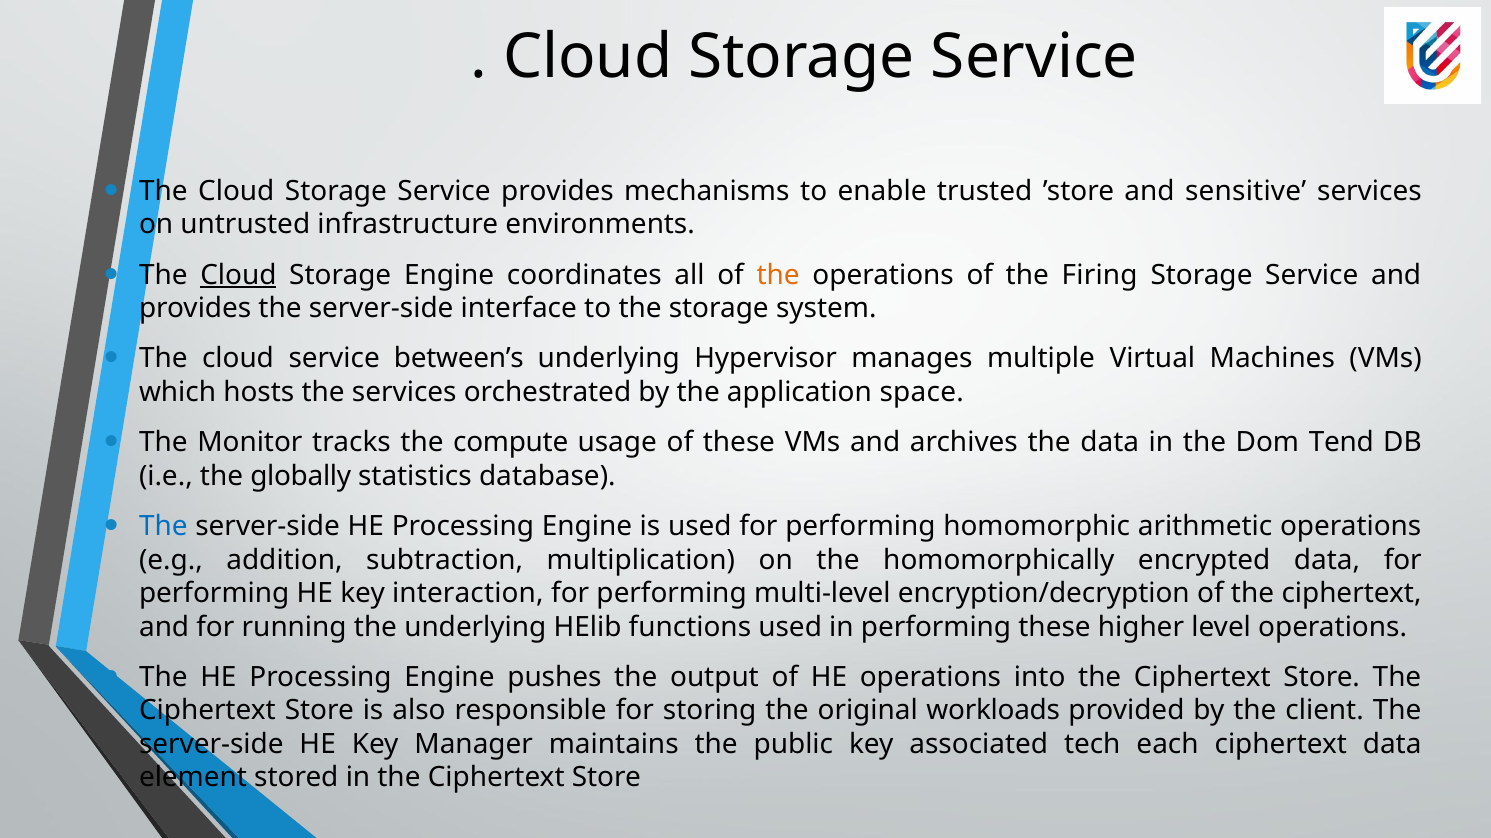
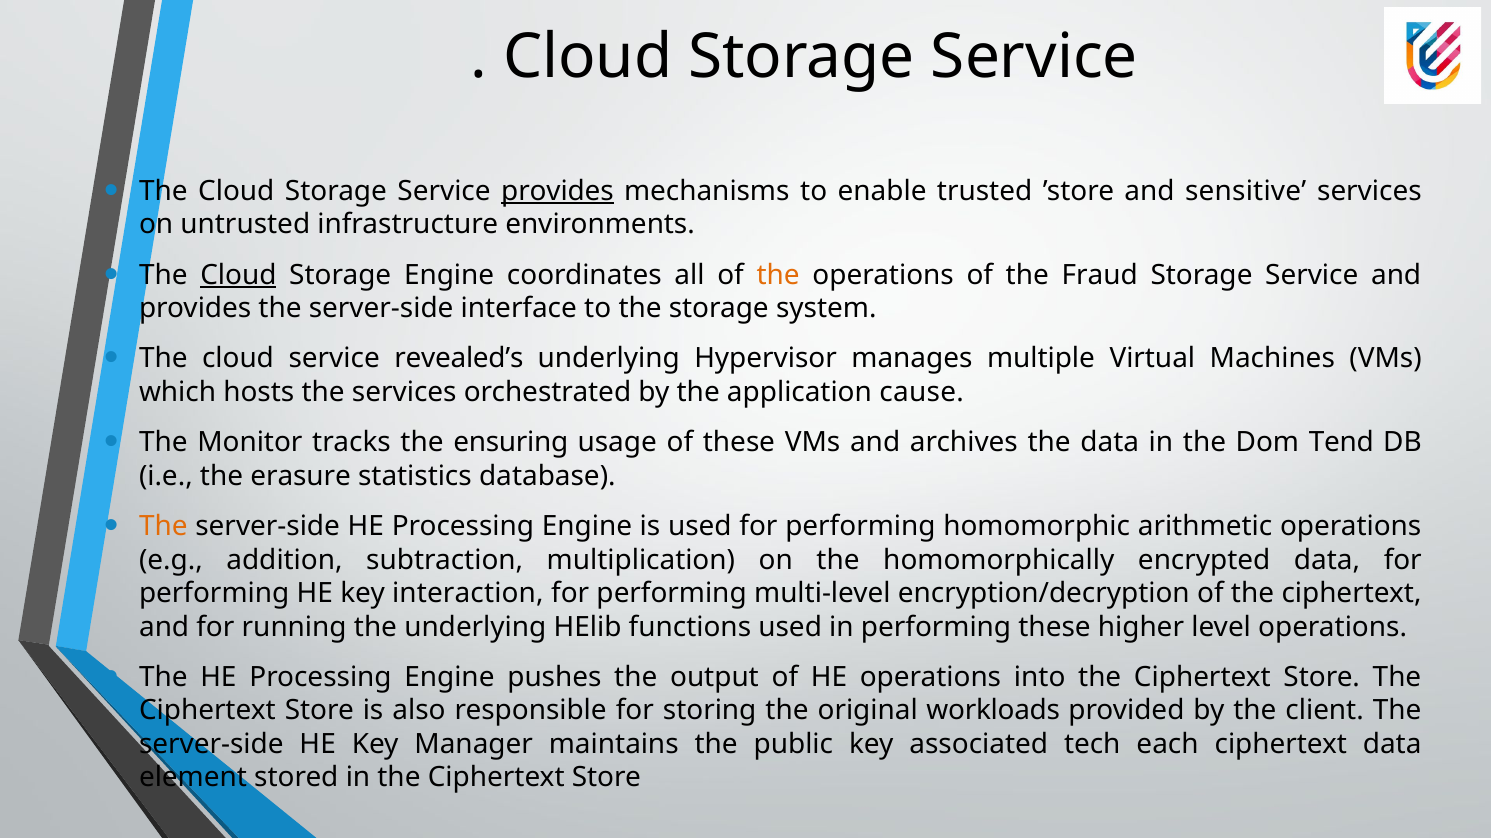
provides at (557, 191) underline: none -> present
Firing: Firing -> Fraud
between’s: between’s -> revealed’s
space: space -> cause
compute: compute -> ensuring
globally: globally -> erasure
The at (163, 527) colour: blue -> orange
